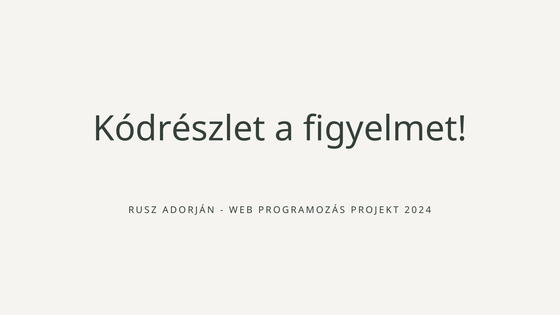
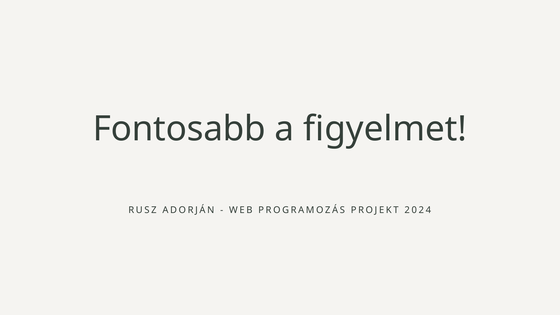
Kódrészlet: Kódrészlet -> Fontosabb
